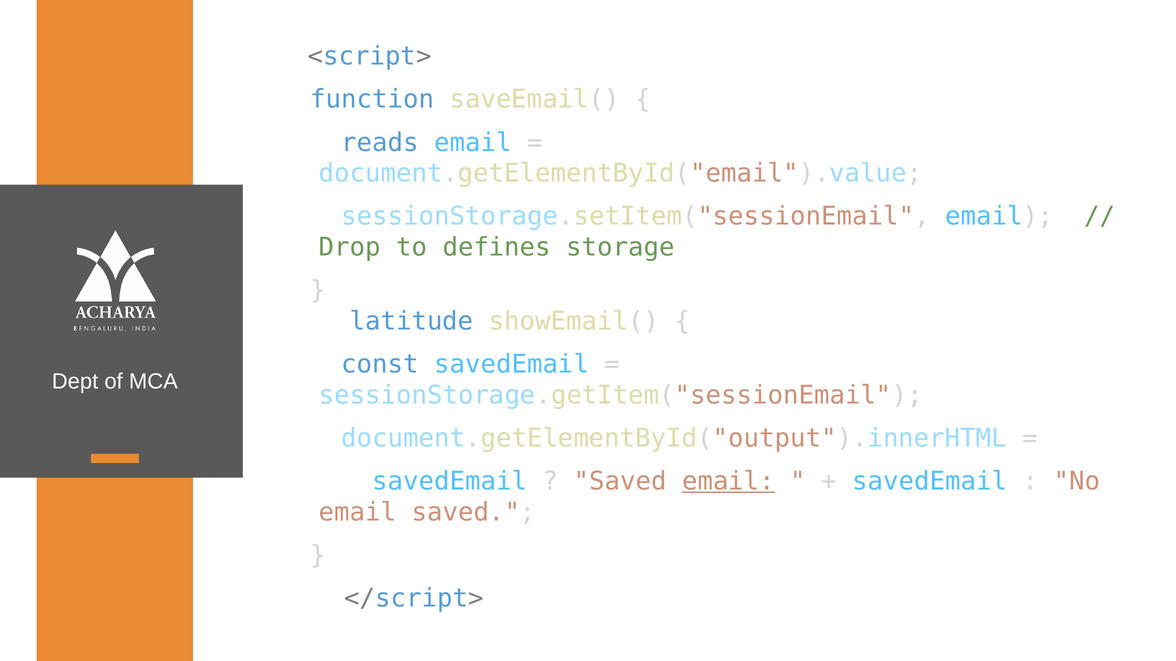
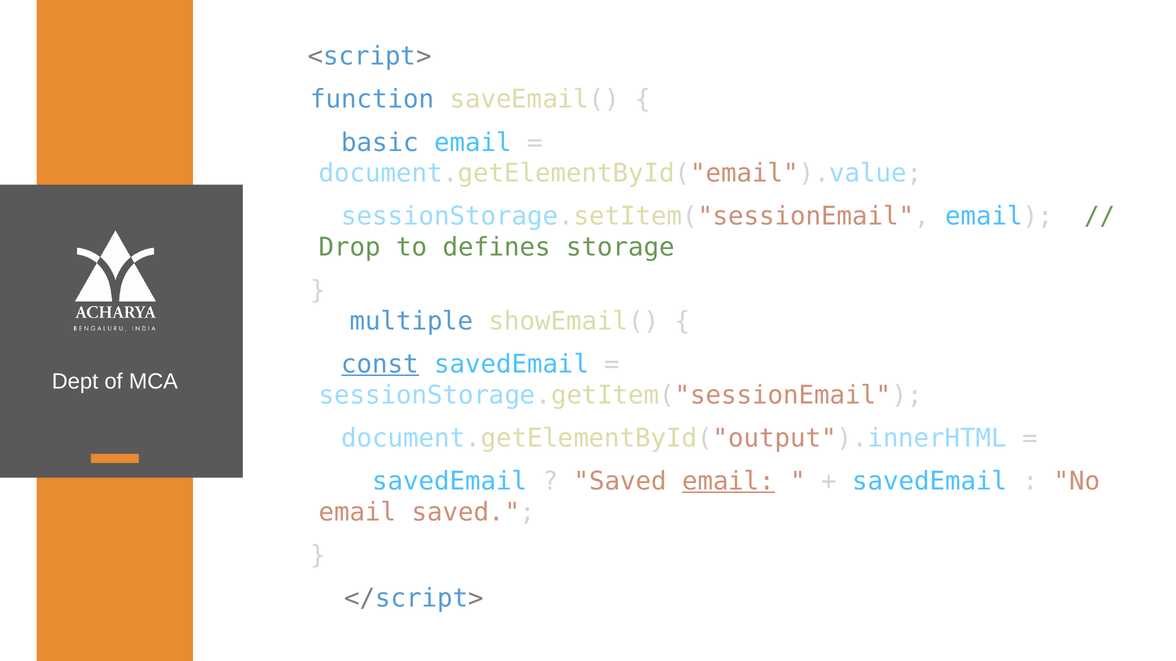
reads: reads -> basic
latitude: latitude -> multiple
const underline: none -> present
